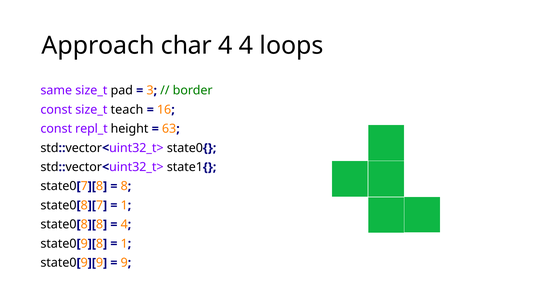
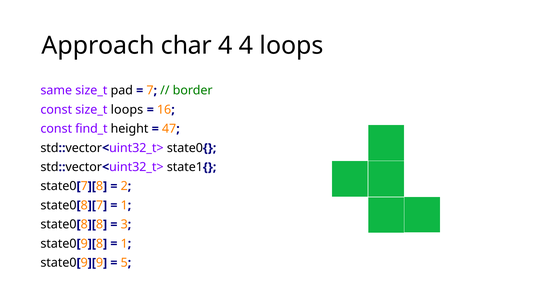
3 at (150, 91): 3 -> 7
size_t teach: teach -> loops
repl_t: repl_t -> find_t
63: 63 -> 47
8 at (124, 187): 8 -> 2
4 at (124, 225): 4 -> 3
9 at (124, 263): 9 -> 5
